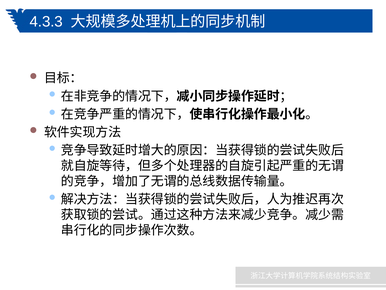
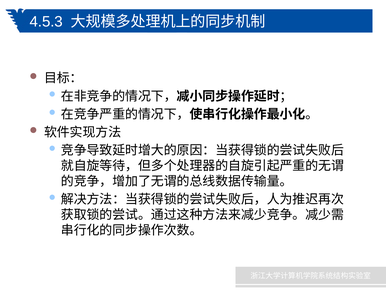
4.3.3: 4.3.3 -> 4.5.3
